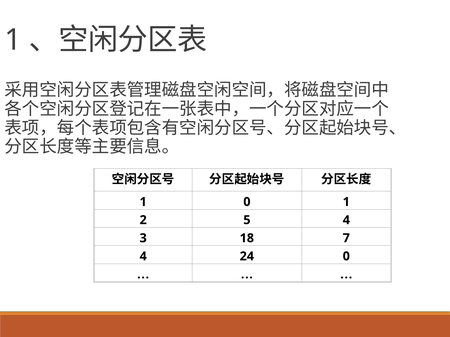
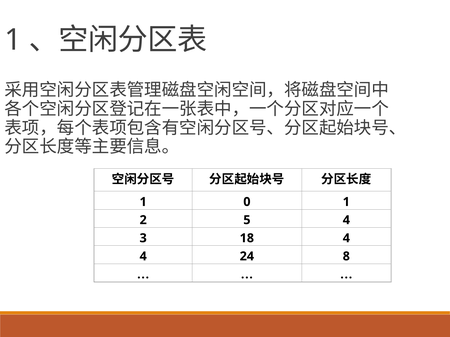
18 7: 7 -> 4
24 0: 0 -> 8
